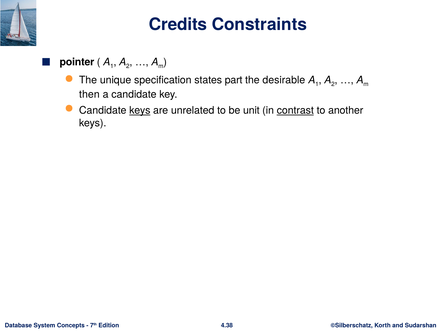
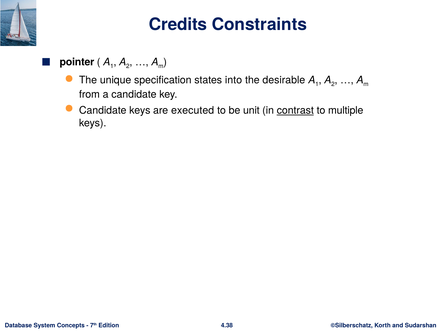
part: part -> into
then: then -> from
keys at (140, 110) underline: present -> none
unrelated: unrelated -> executed
another: another -> multiple
